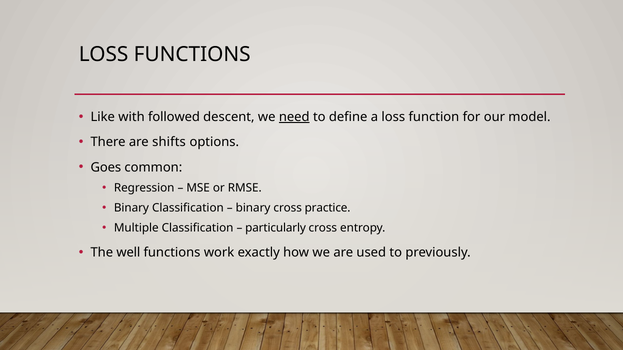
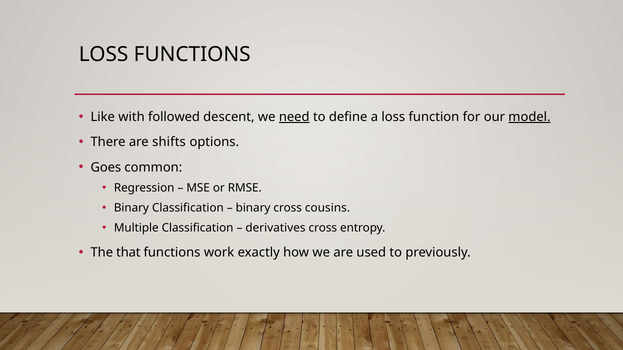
model underline: none -> present
practice: practice -> cousins
particularly: particularly -> derivatives
well: well -> that
